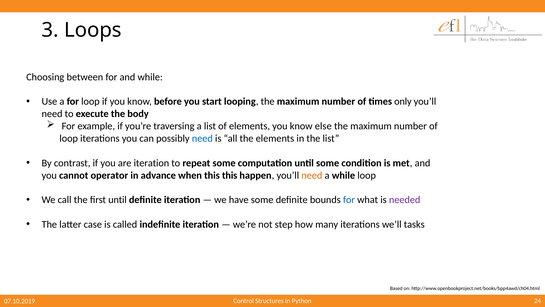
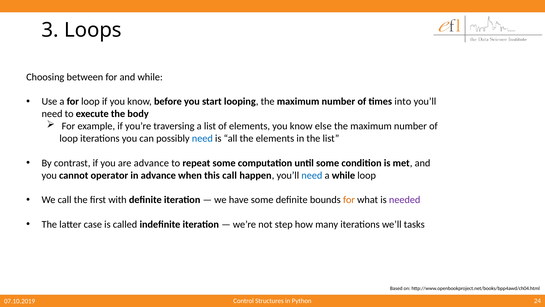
only: only -> into
are iteration: iteration -> advance
this this: this -> call
need at (312, 175) colour: orange -> blue
first until: until -> with
for at (349, 200) colour: blue -> orange
